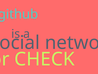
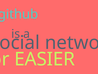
CHECK: CHECK -> EASIER
